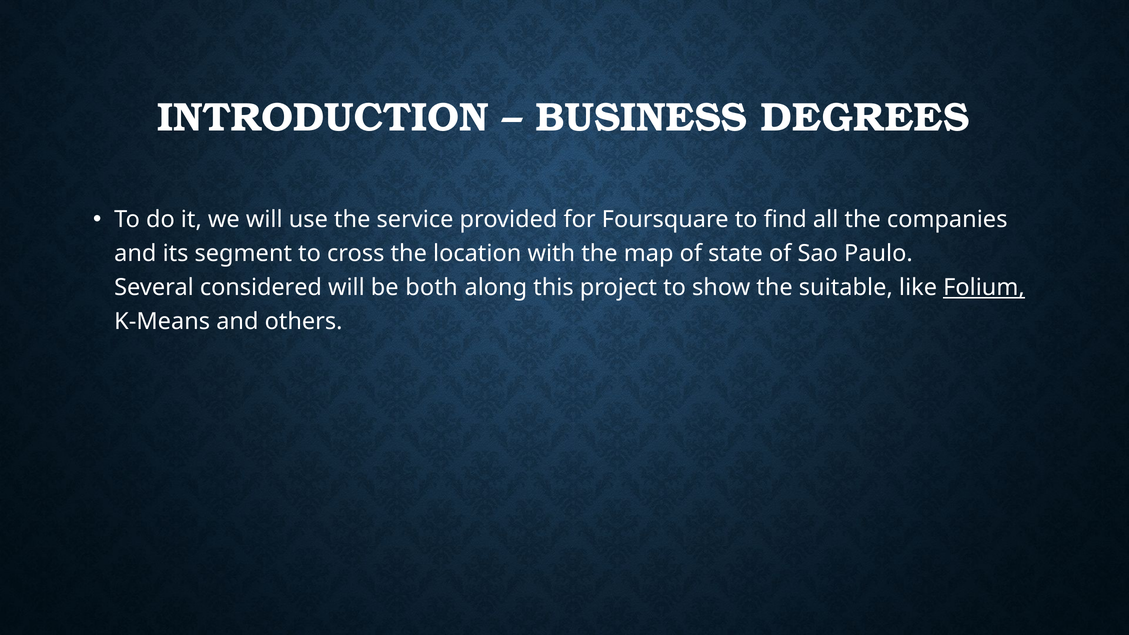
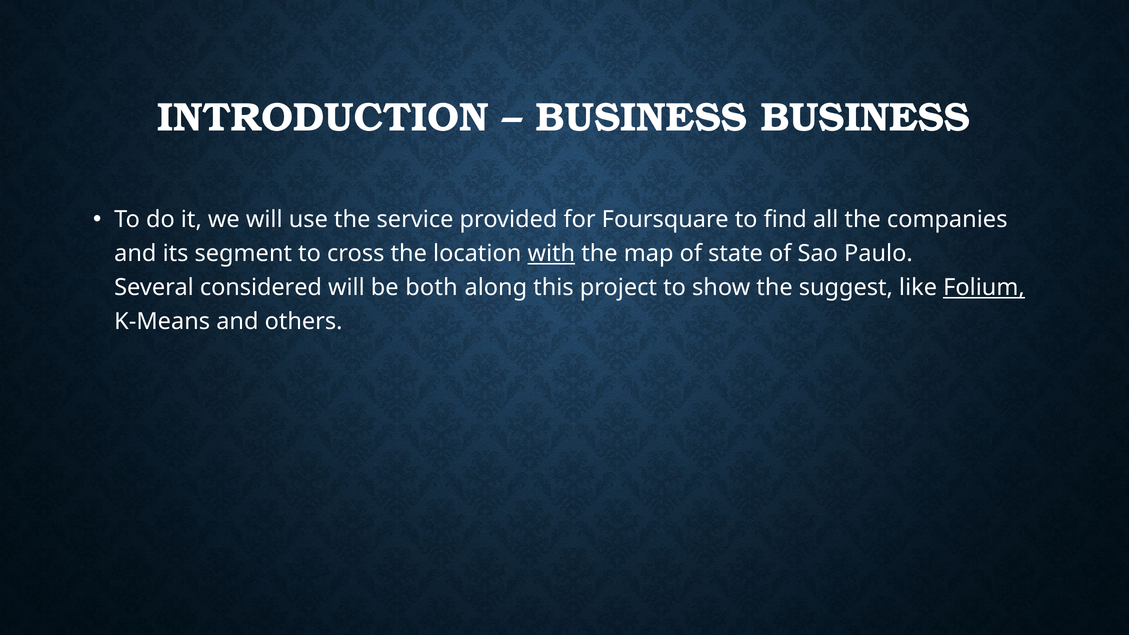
BUSINESS DEGREES: DEGREES -> BUSINESS
with underline: none -> present
suitable: suitable -> suggest
